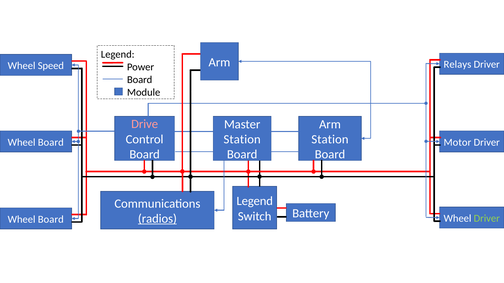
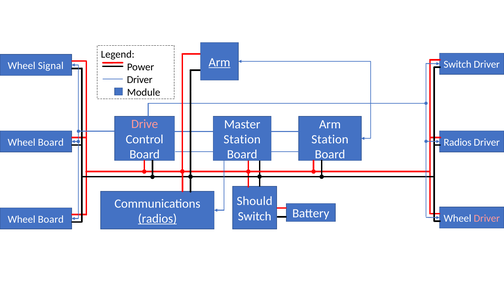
Arm at (219, 62) underline: none -> present
Relays at (457, 65): Relays -> Switch
Speed: Speed -> Signal
Board at (140, 80): Board -> Driver
Motor at (457, 142): Motor -> Radios
Legend at (255, 201): Legend -> Should
Driver at (487, 219) colour: light green -> pink
